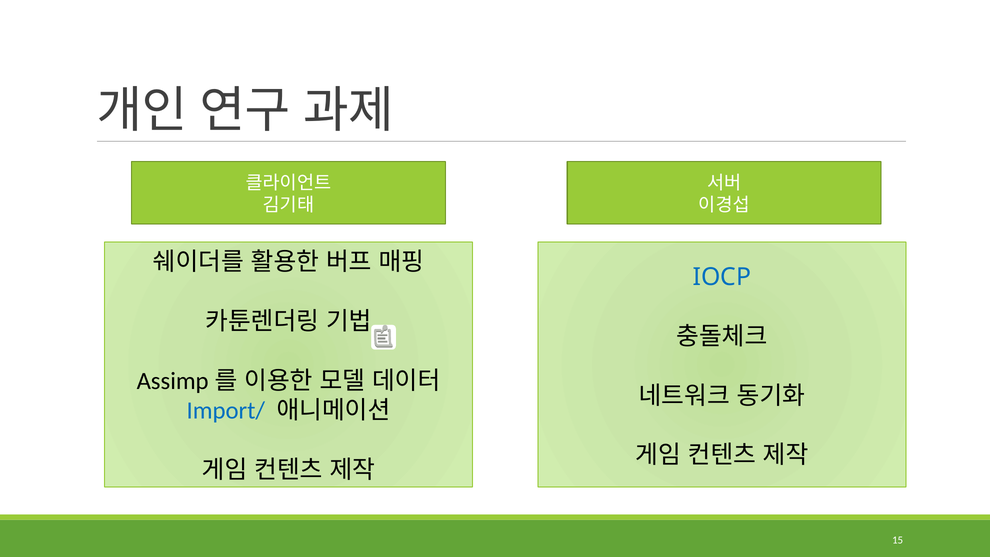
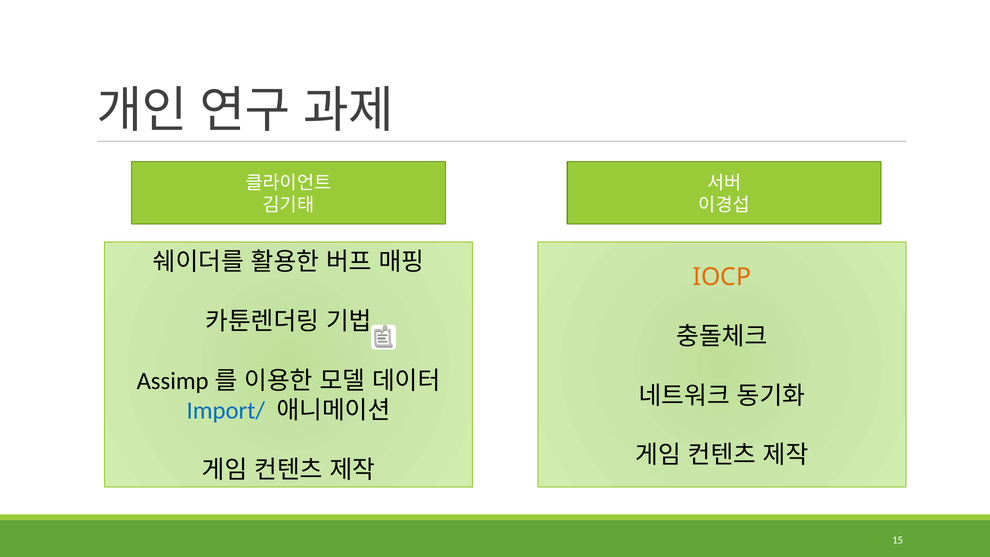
IOCP colour: blue -> orange
